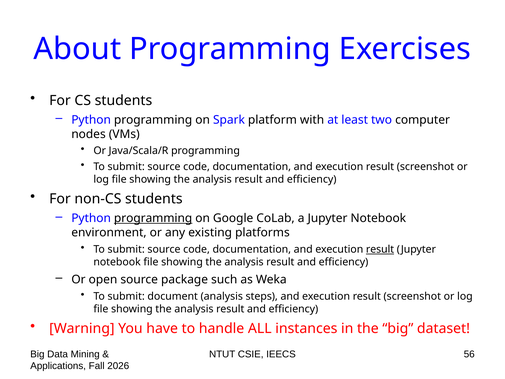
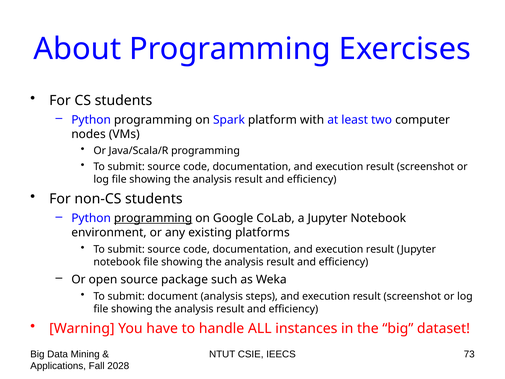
result at (380, 249) underline: present -> none
56: 56 -> 73
2026: 2026 -> 2028
